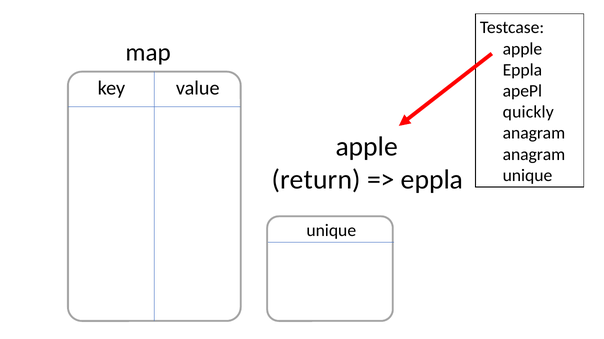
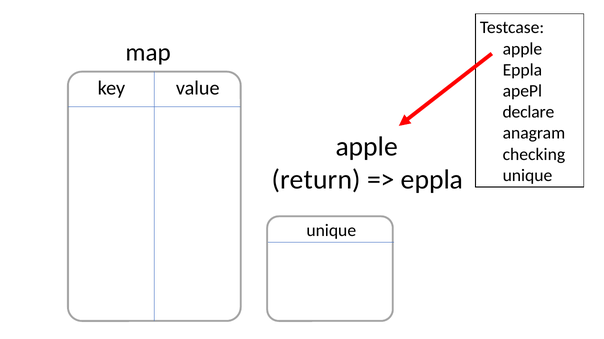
quickly: quickly -> declare
anagram at (534, 155): anagram -> checking
